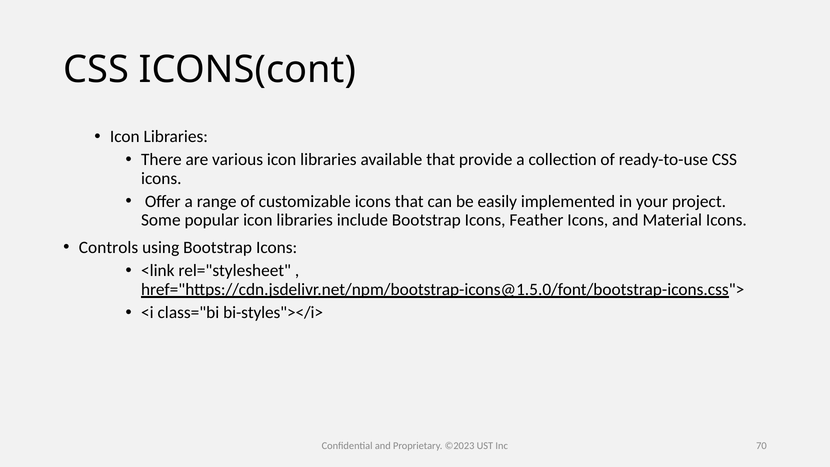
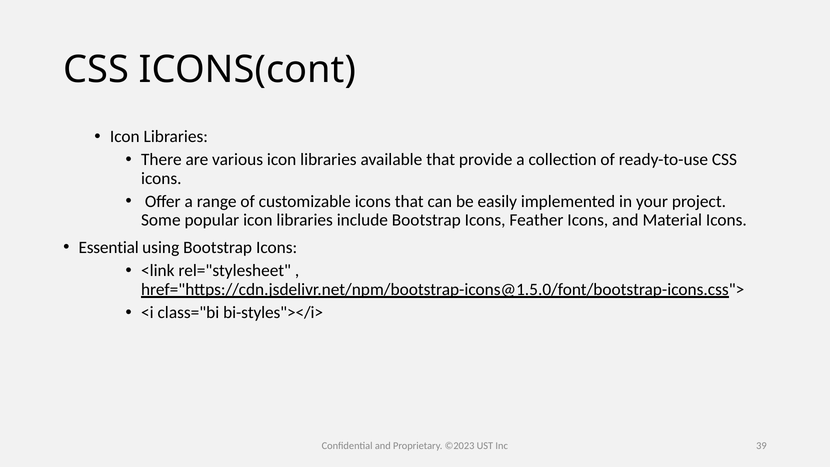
Controls: Controls -> Essential
70: 70 -> 39
